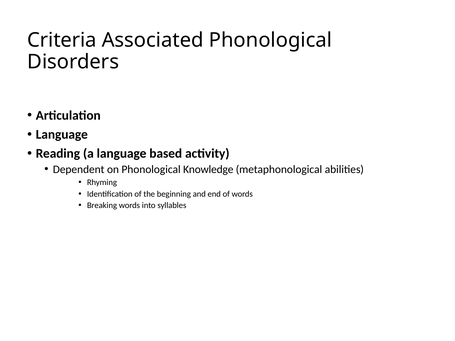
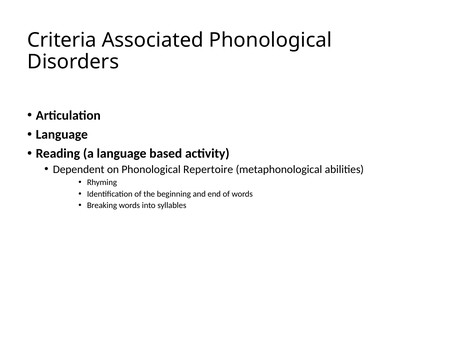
Knowledge: Knowledge -> Repertoire
